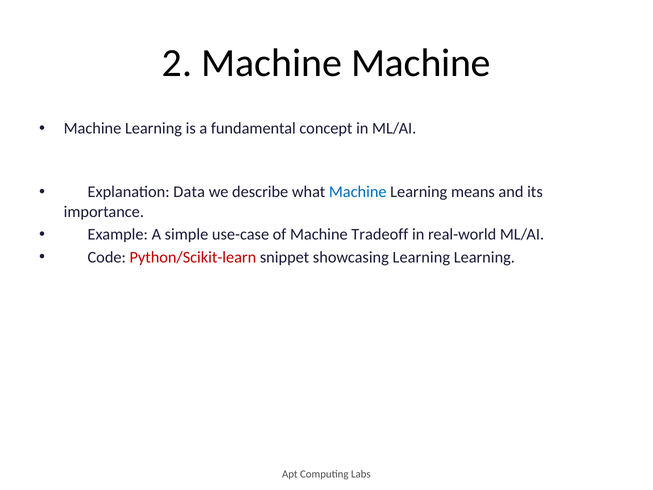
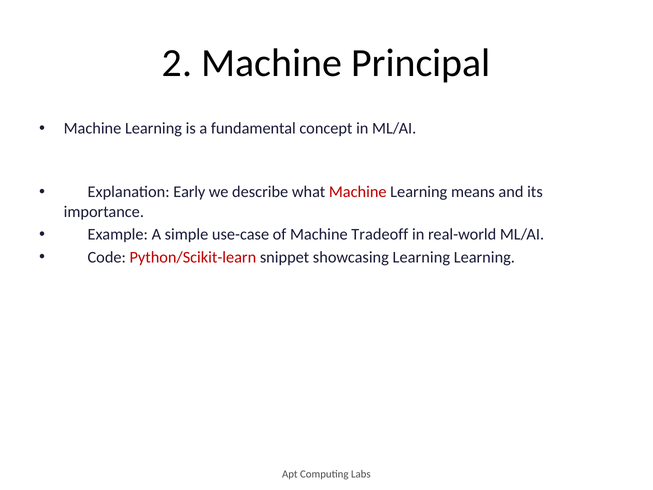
Machine Machine: Machine -> Principal
Data: Data -> Early
Machine at (358, 192) colour: blue -> red
